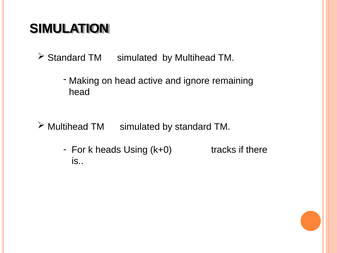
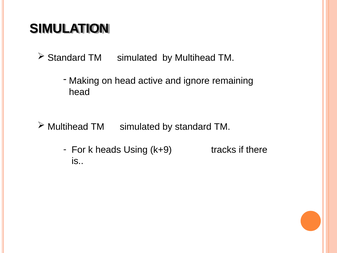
k+0: k+0 -> k+9
